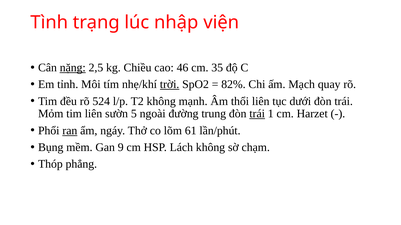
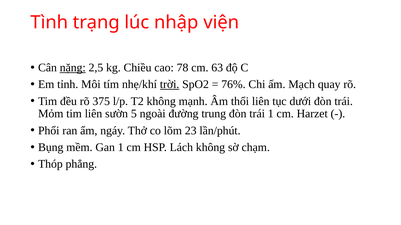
46: 46 -> 78
35: 35 -> 63
82%: 82% -> 76%
524: 524 -> 375
trái at (257, 114) underline: present -> none
ran underline: present -> none
61: 61 -> 23
Gan 9: 9 -> 1
